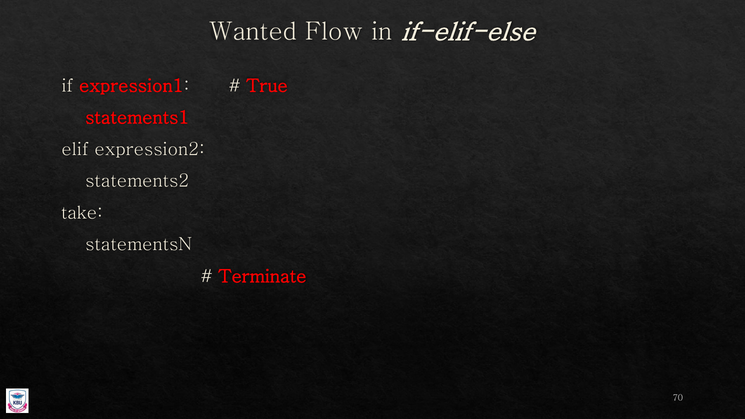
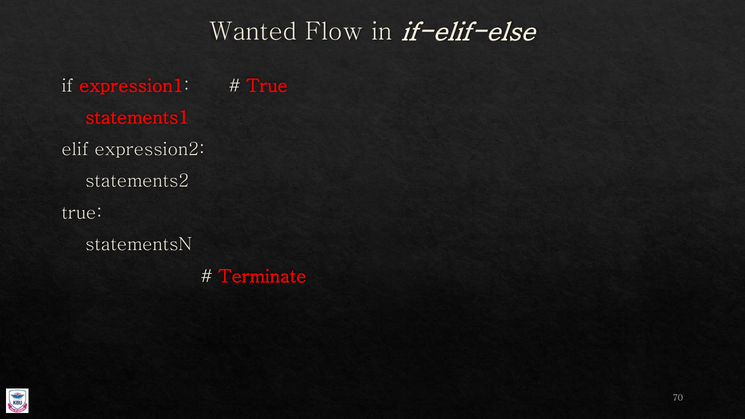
take at (82, 213): take -> true
